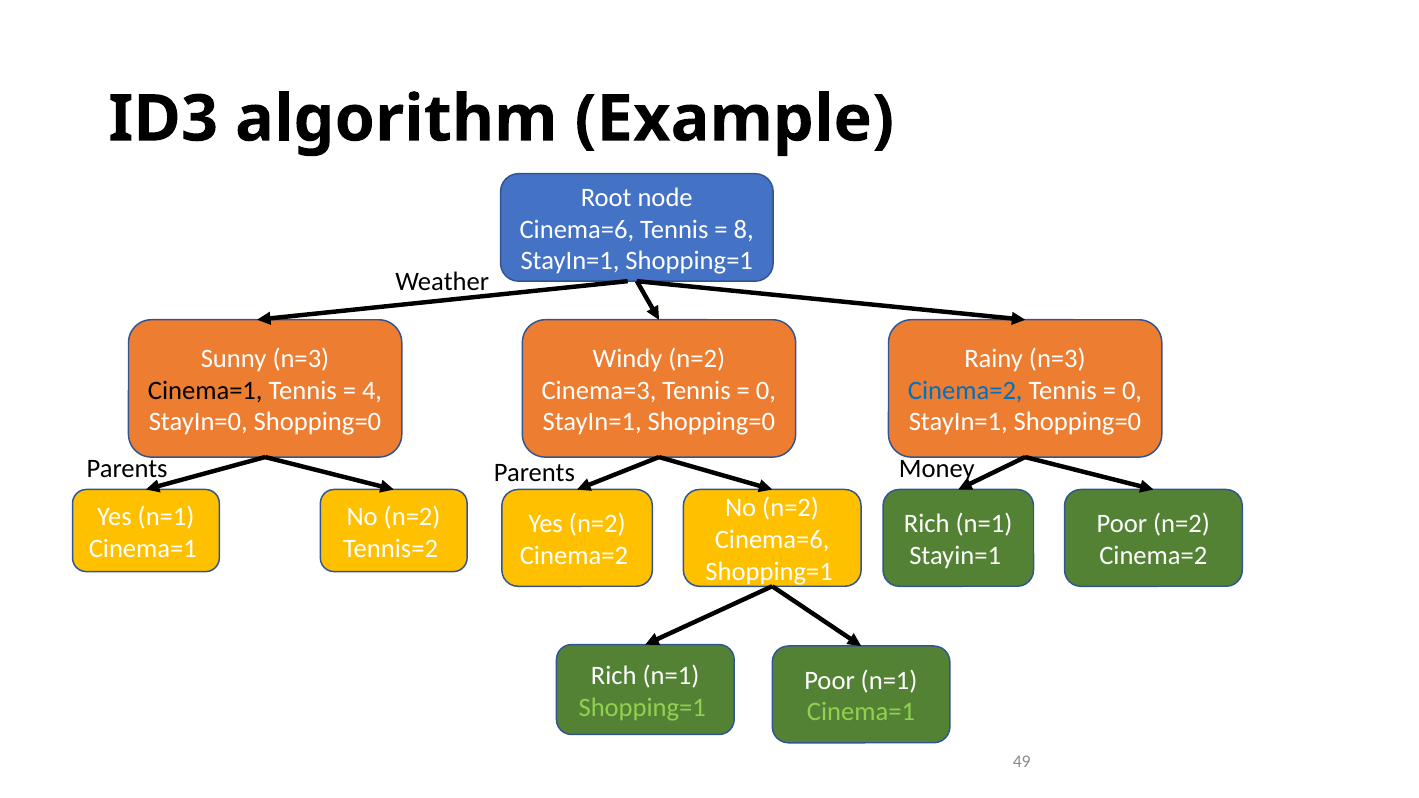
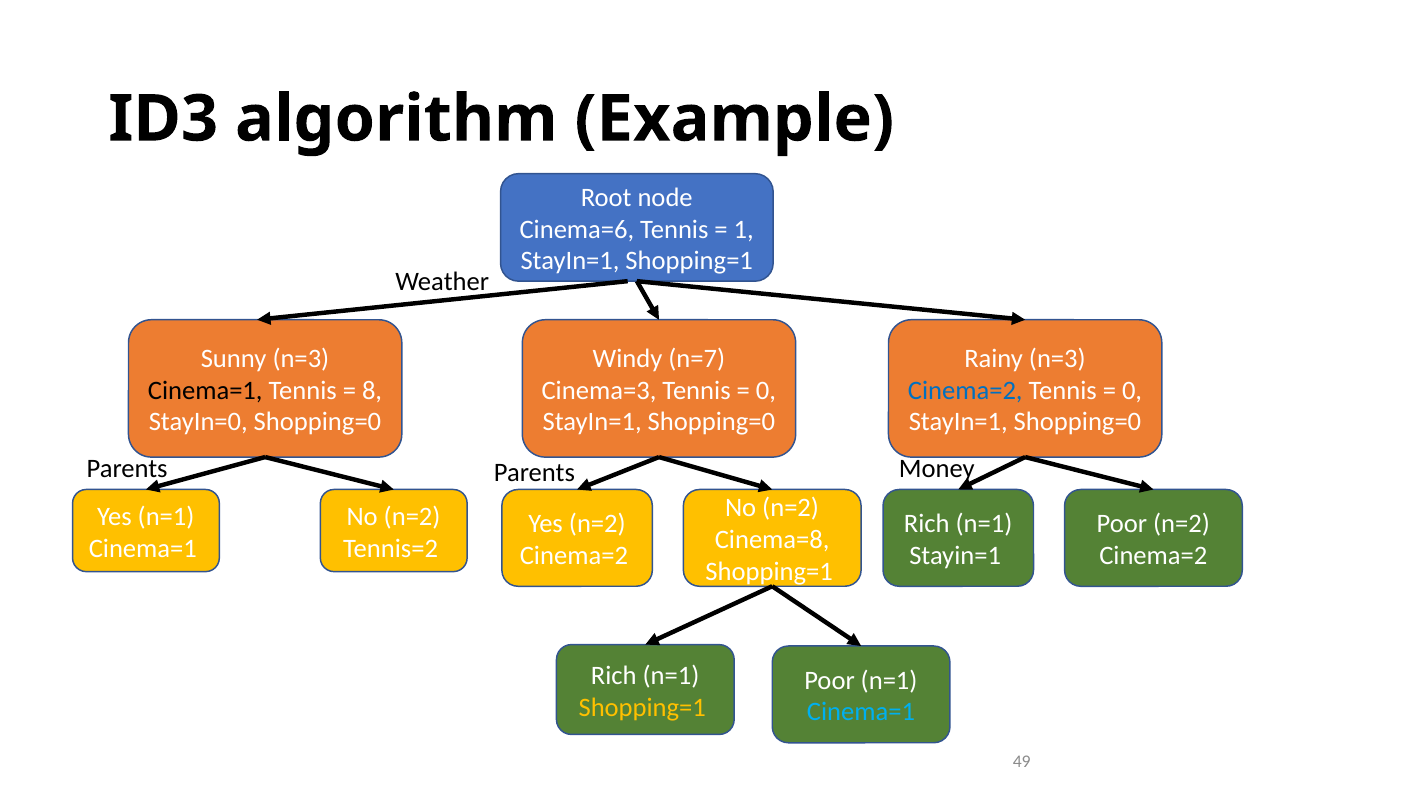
8: 8 -> 1
Windy n=2: n=2 -> n=7
4: 4 -> 8
Cinema=6 at (772, 540): Cinema=6 -> Cinema=8
Shopping=1 at (642, 707) colour: light green -> yellow
Cinema=1 at (861, 712) colour: light green -> light blue
